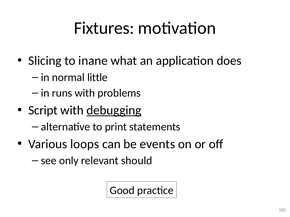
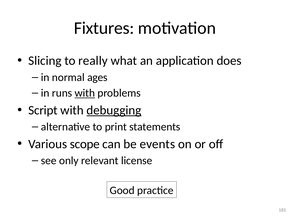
inane: inane -> really
little: little -> ages
with at (85, 93) underline: none -> present
loops: loops -> scope
should: should -> license
